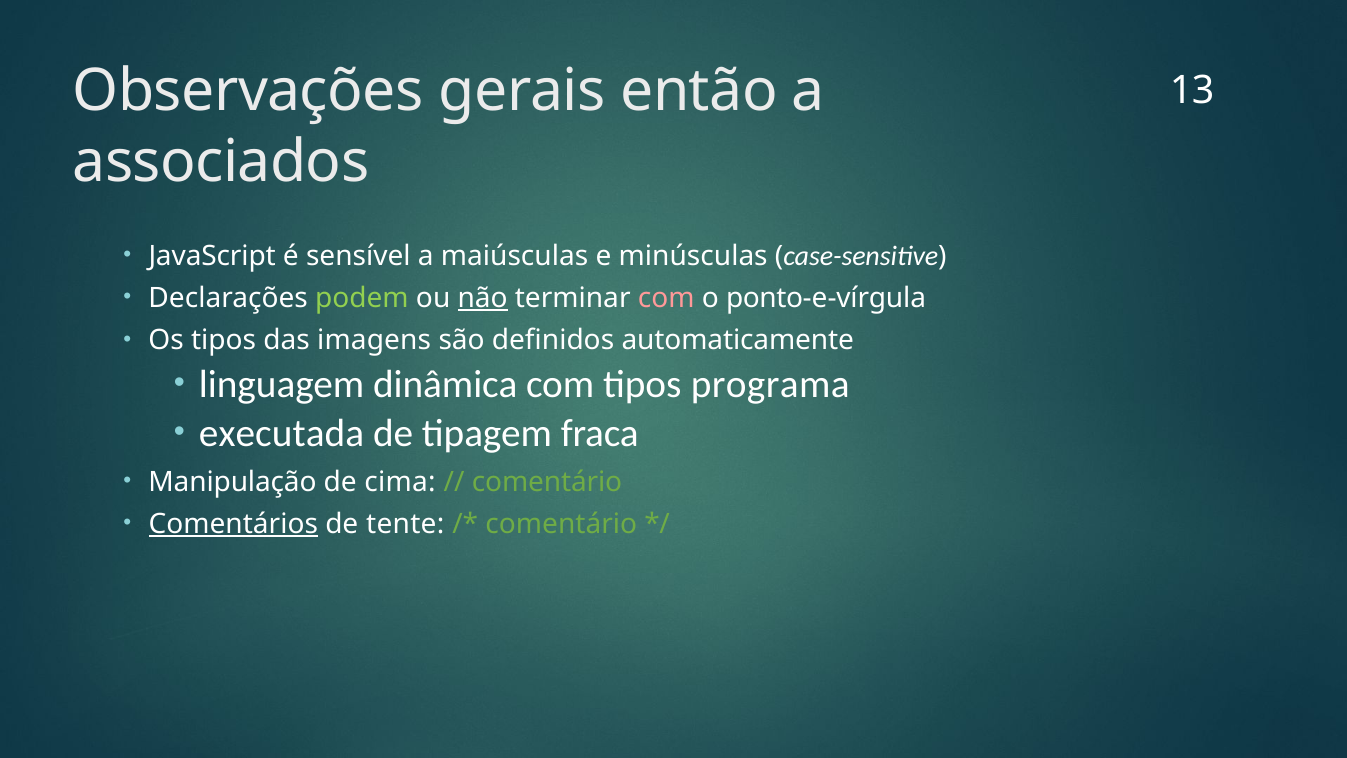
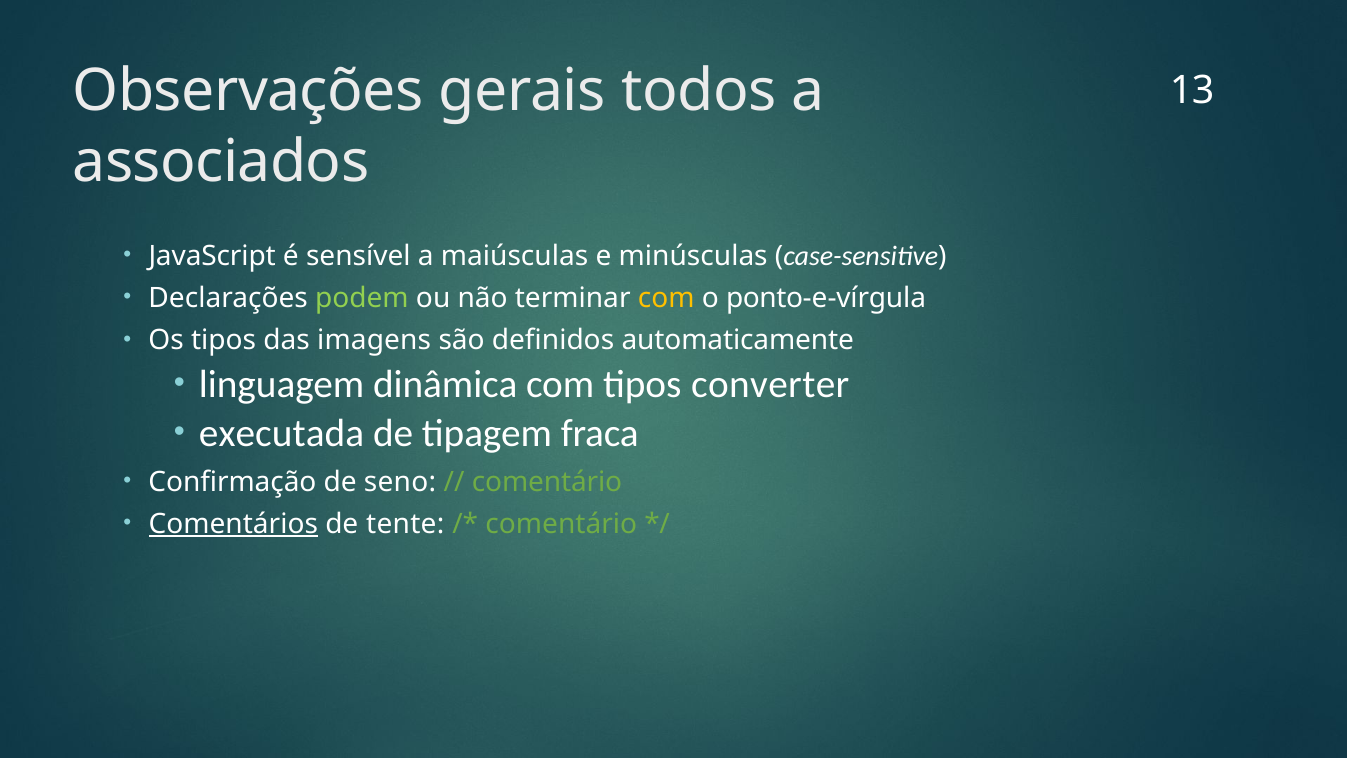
então: então -> todos
não underline: present -> none
com at (666, 298) colour: pink -> yellow
programa: programa -> converter
Manipulação: Manipulação -> Confirmação
cima: cima -> seno
